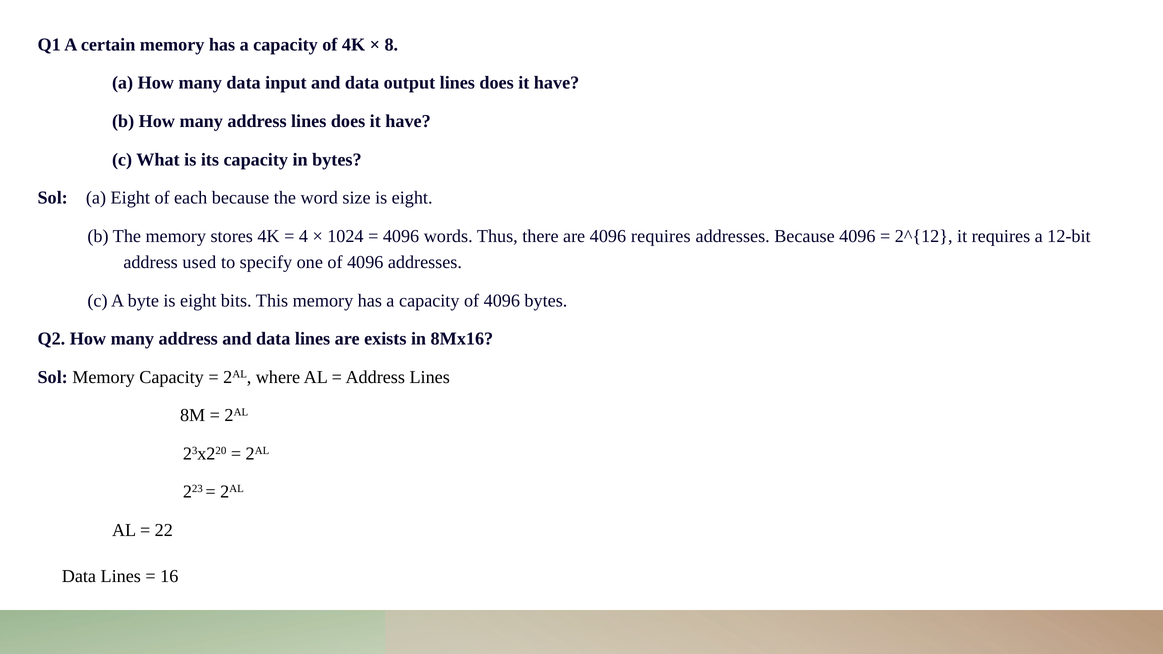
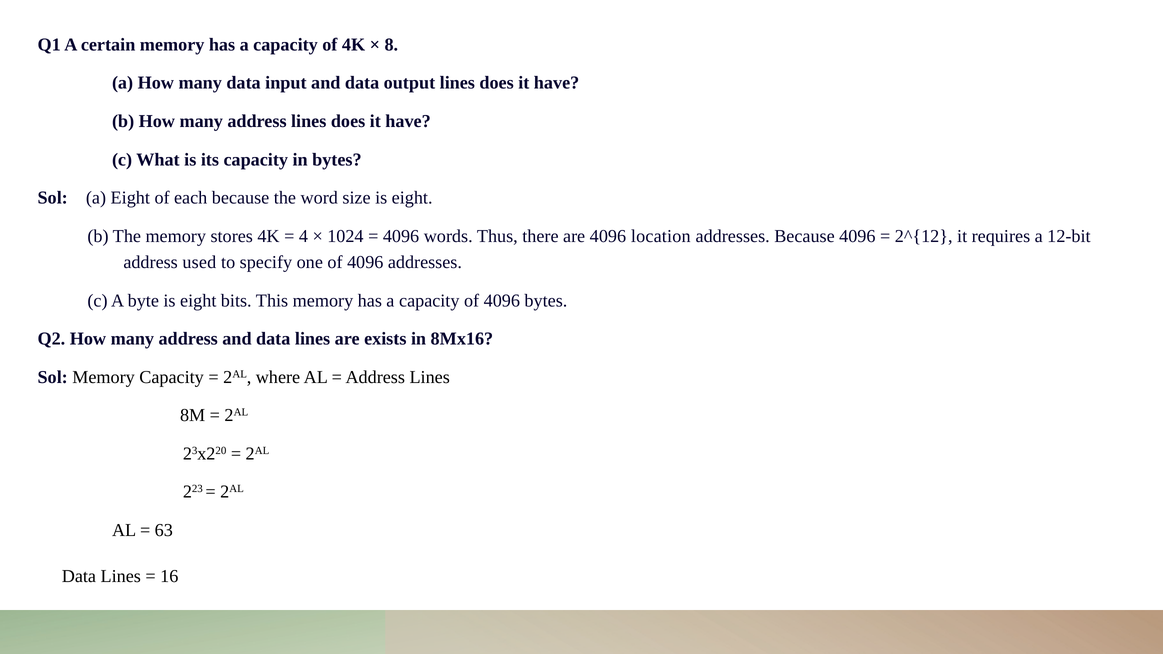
4096 requires: requires -> location
22: 22 -> 63
